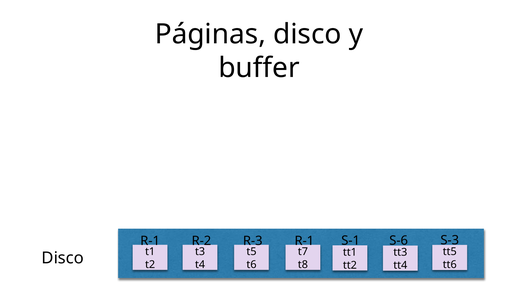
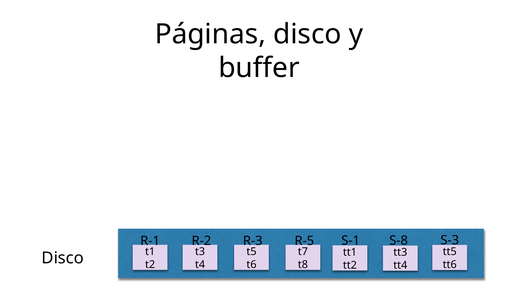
R-3 R-1: R-1 -> R-5
S-6: S-6 -> S-8
